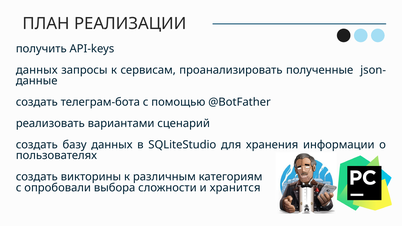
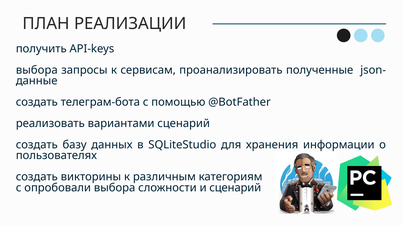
данных at (37, 70): данных -> выбора
и хранится: хранится -> сценарий
